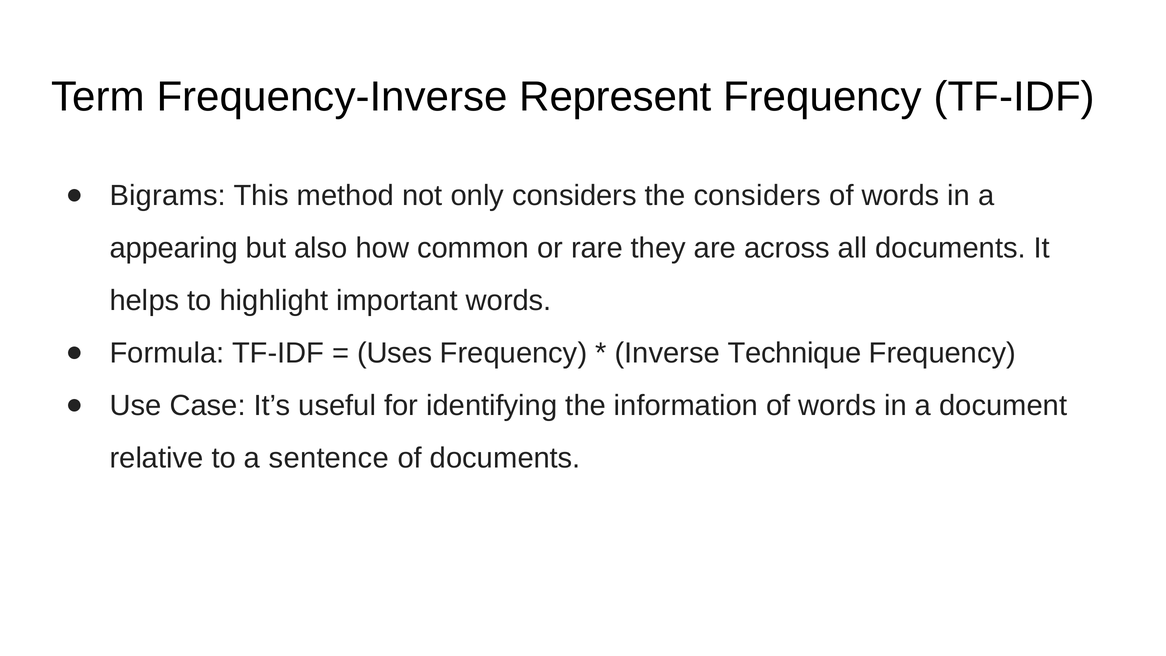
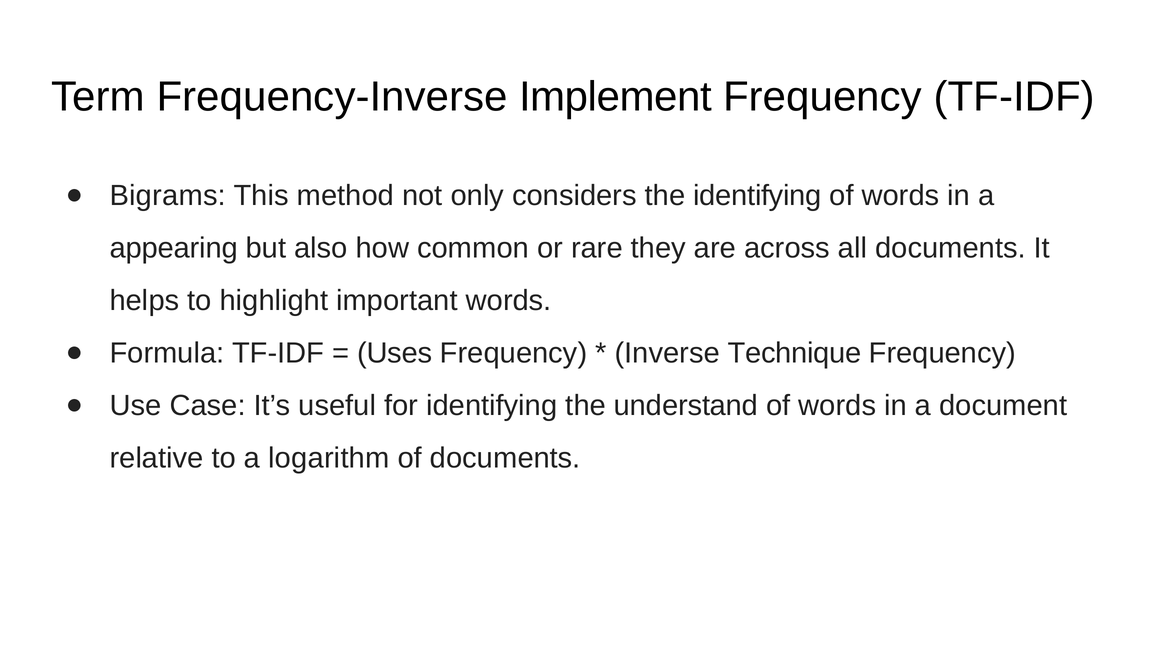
Represent: Represent -> Implement
the considers: considers -> identifying
information: information -> understand
sentence: sentence -> logarithm
